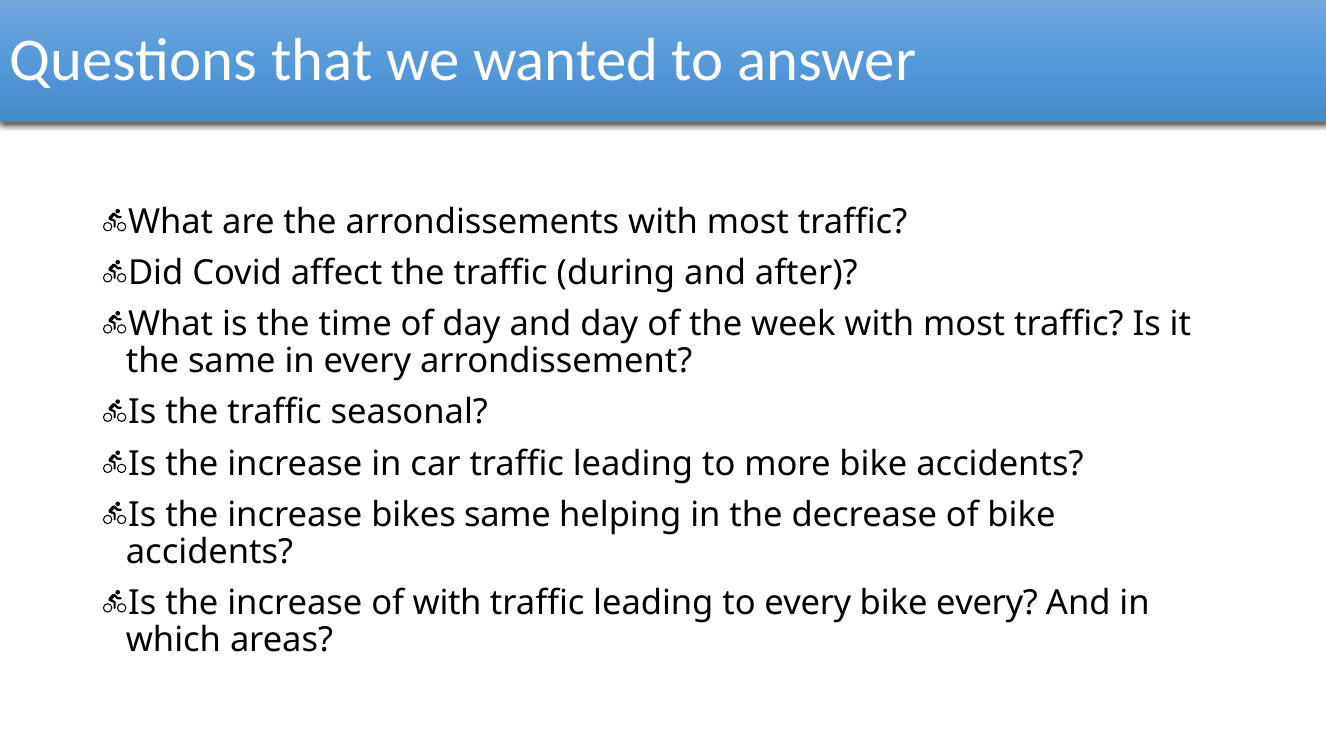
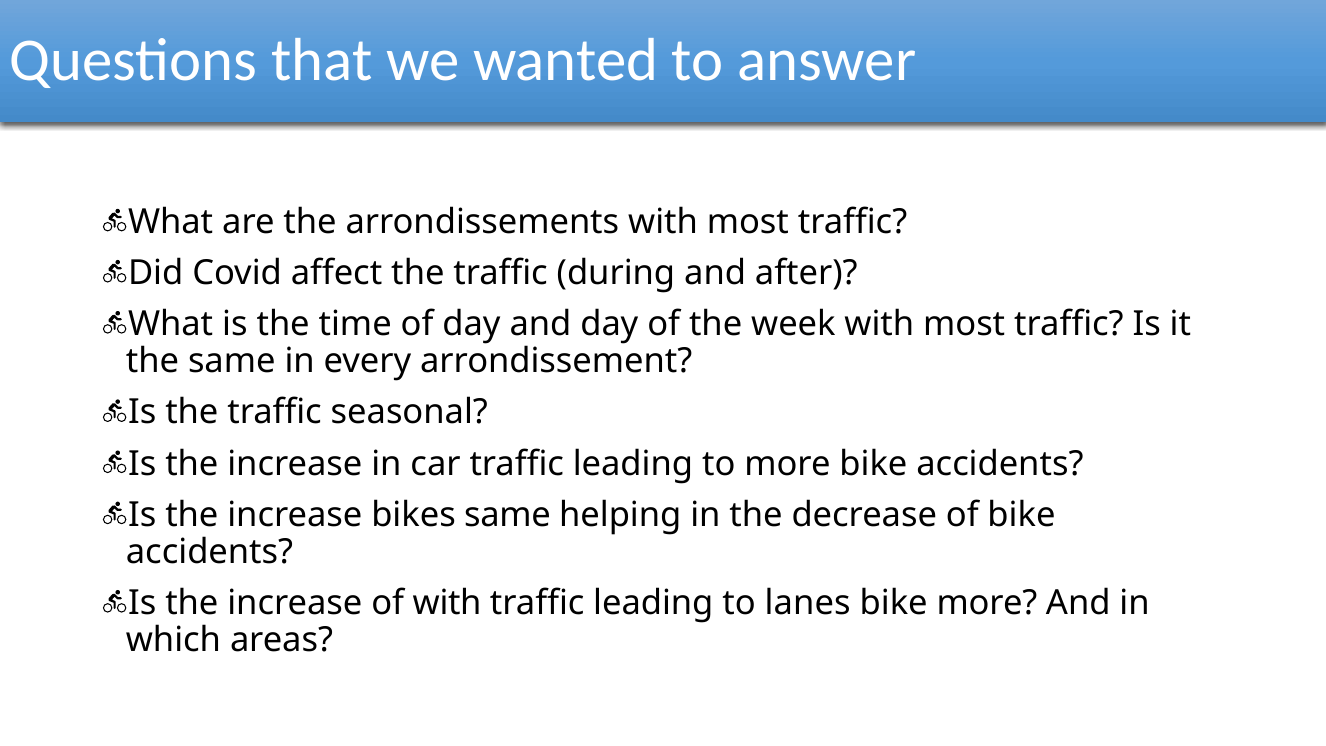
to every: every -> lanes
bike every: every -> more
